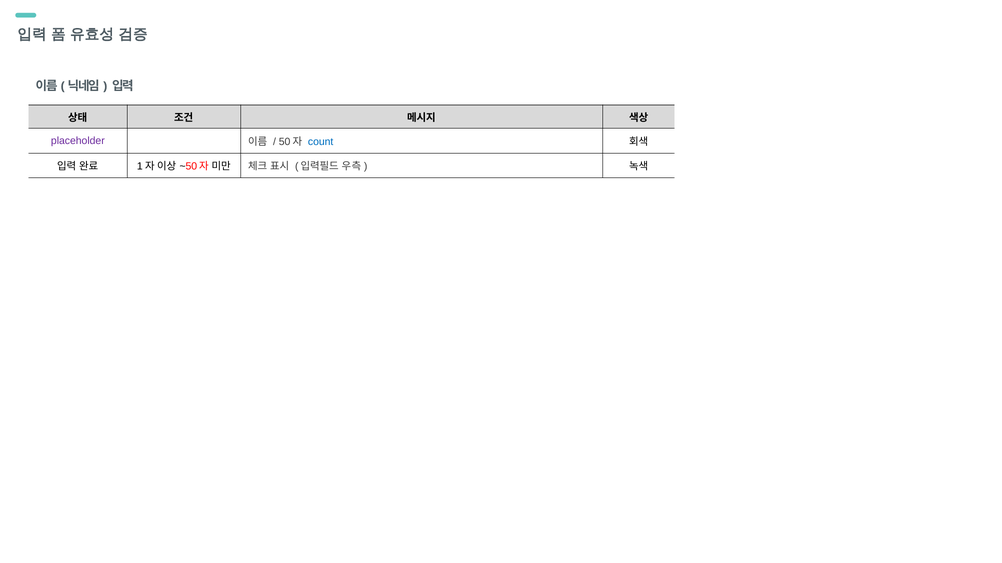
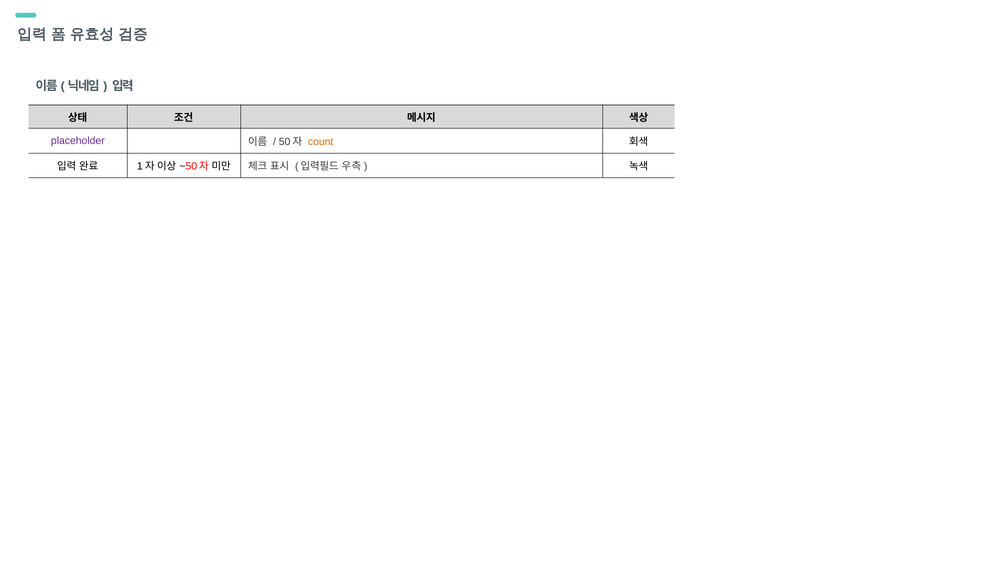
count colour: blue -> orange
